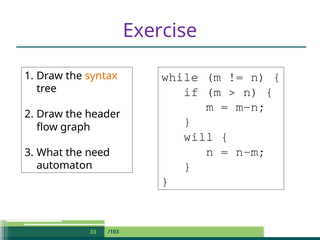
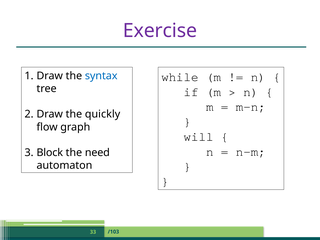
syntax colour: orange -> blue
header: header -> quickly
What: What -> Block
